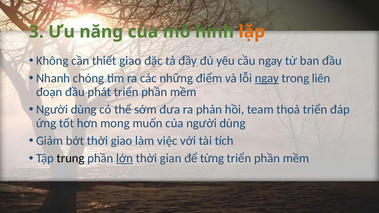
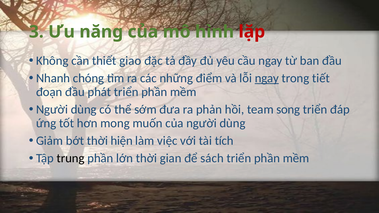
lặp colour: orange -> red
liên: liên -> tiết
thoả: thoả -> song
thời giao: giao -> hiện
lớn underline: present -> none
từng: từng -> sách
